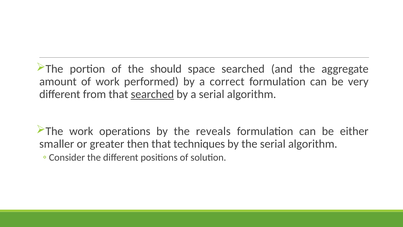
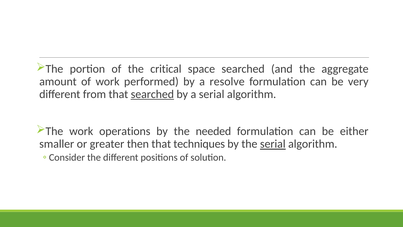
should: should -> critical
correct: correct -> resolve
reveals: reveals -> needed
serial at (273, 144) underline: none -> present
